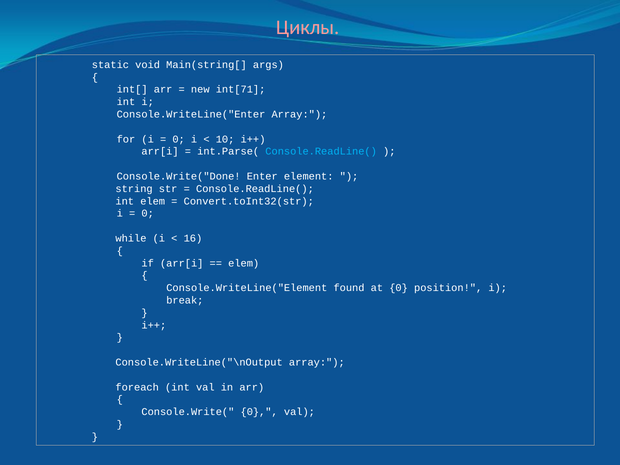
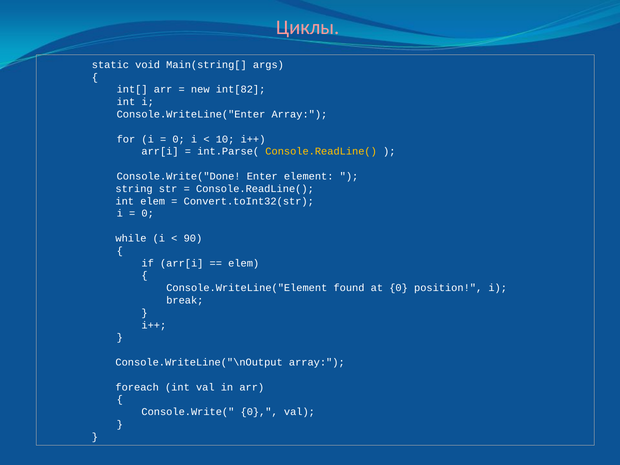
int[71: int[71 -> int[82
Console.ReadLine( at (321, 151) colour: light blue -> yellow
16: 16 -> 90
